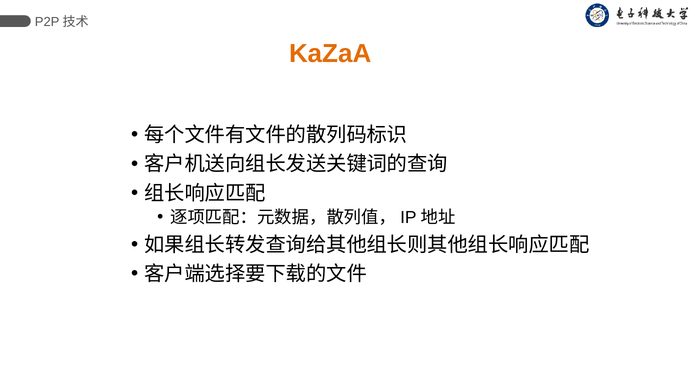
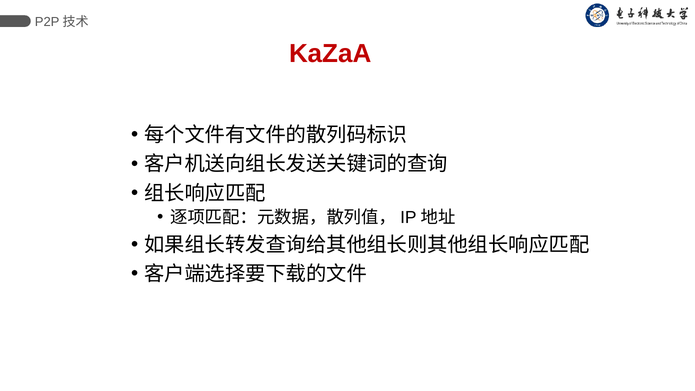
KaZaA colour: orange -> red
